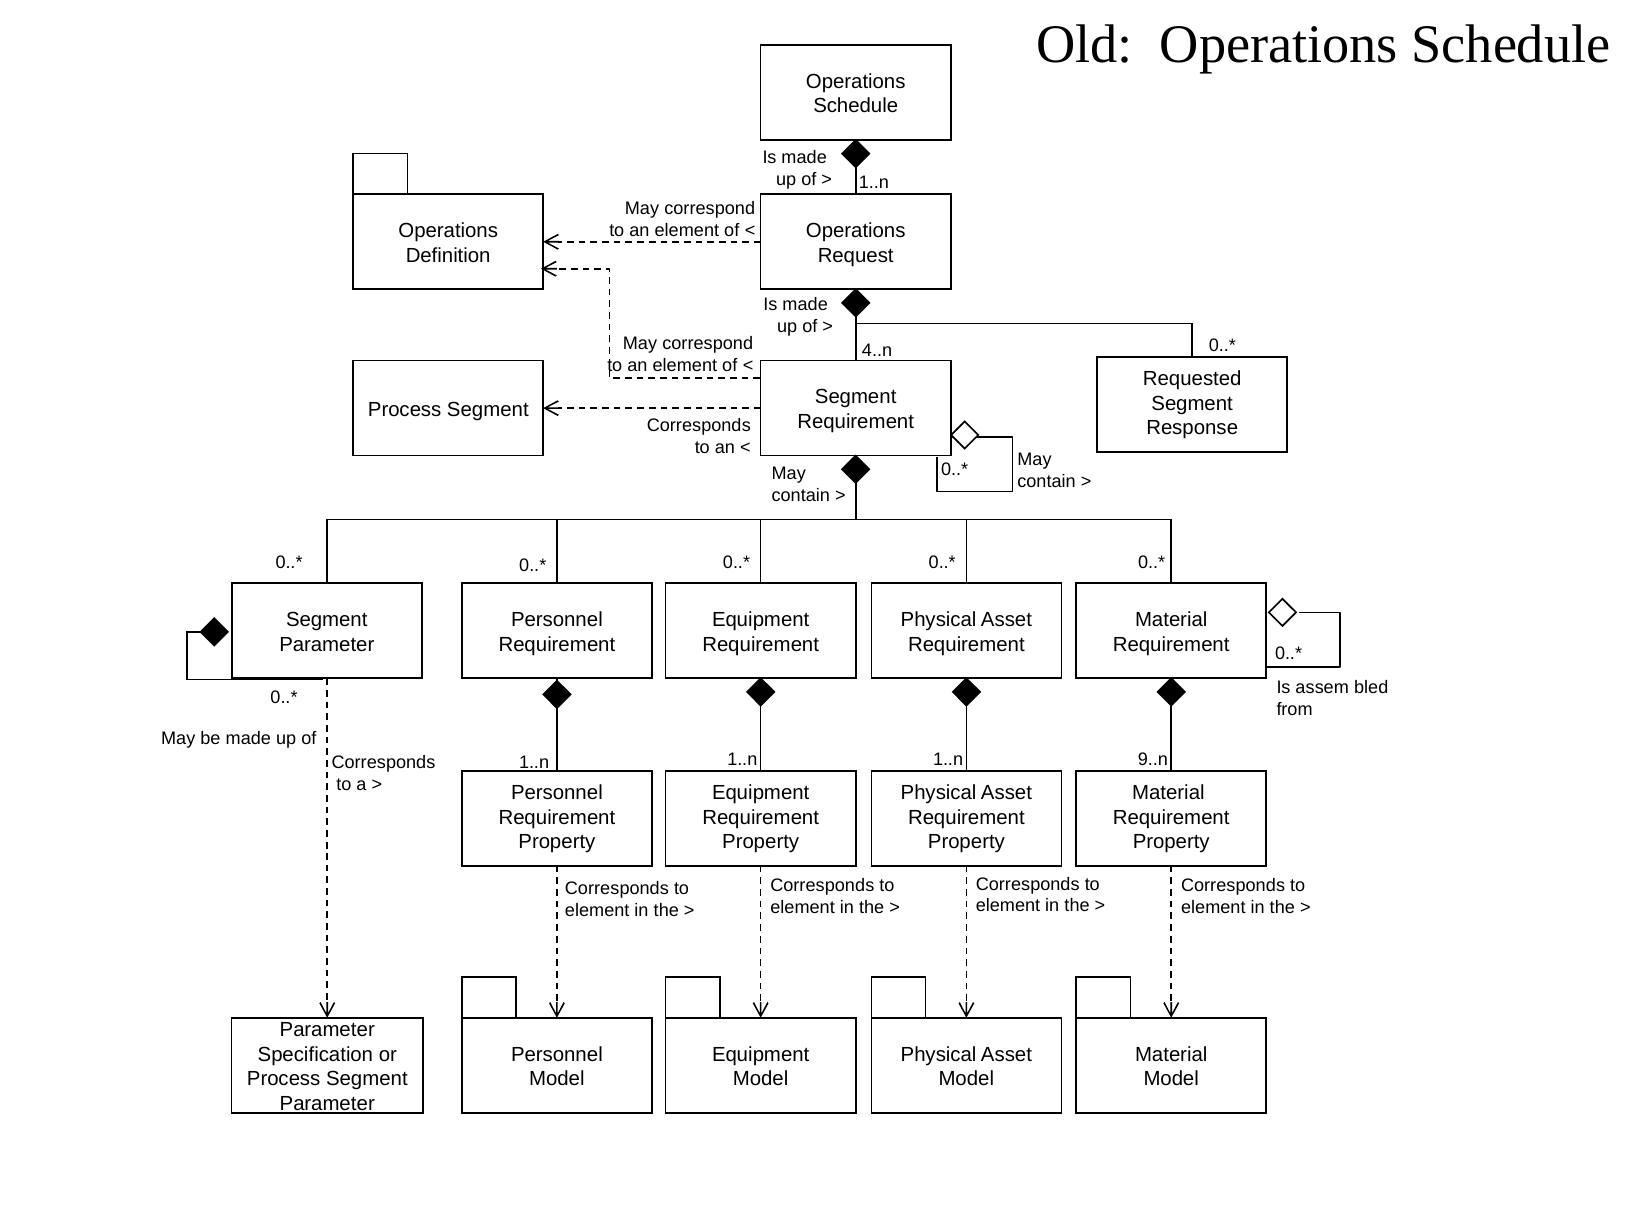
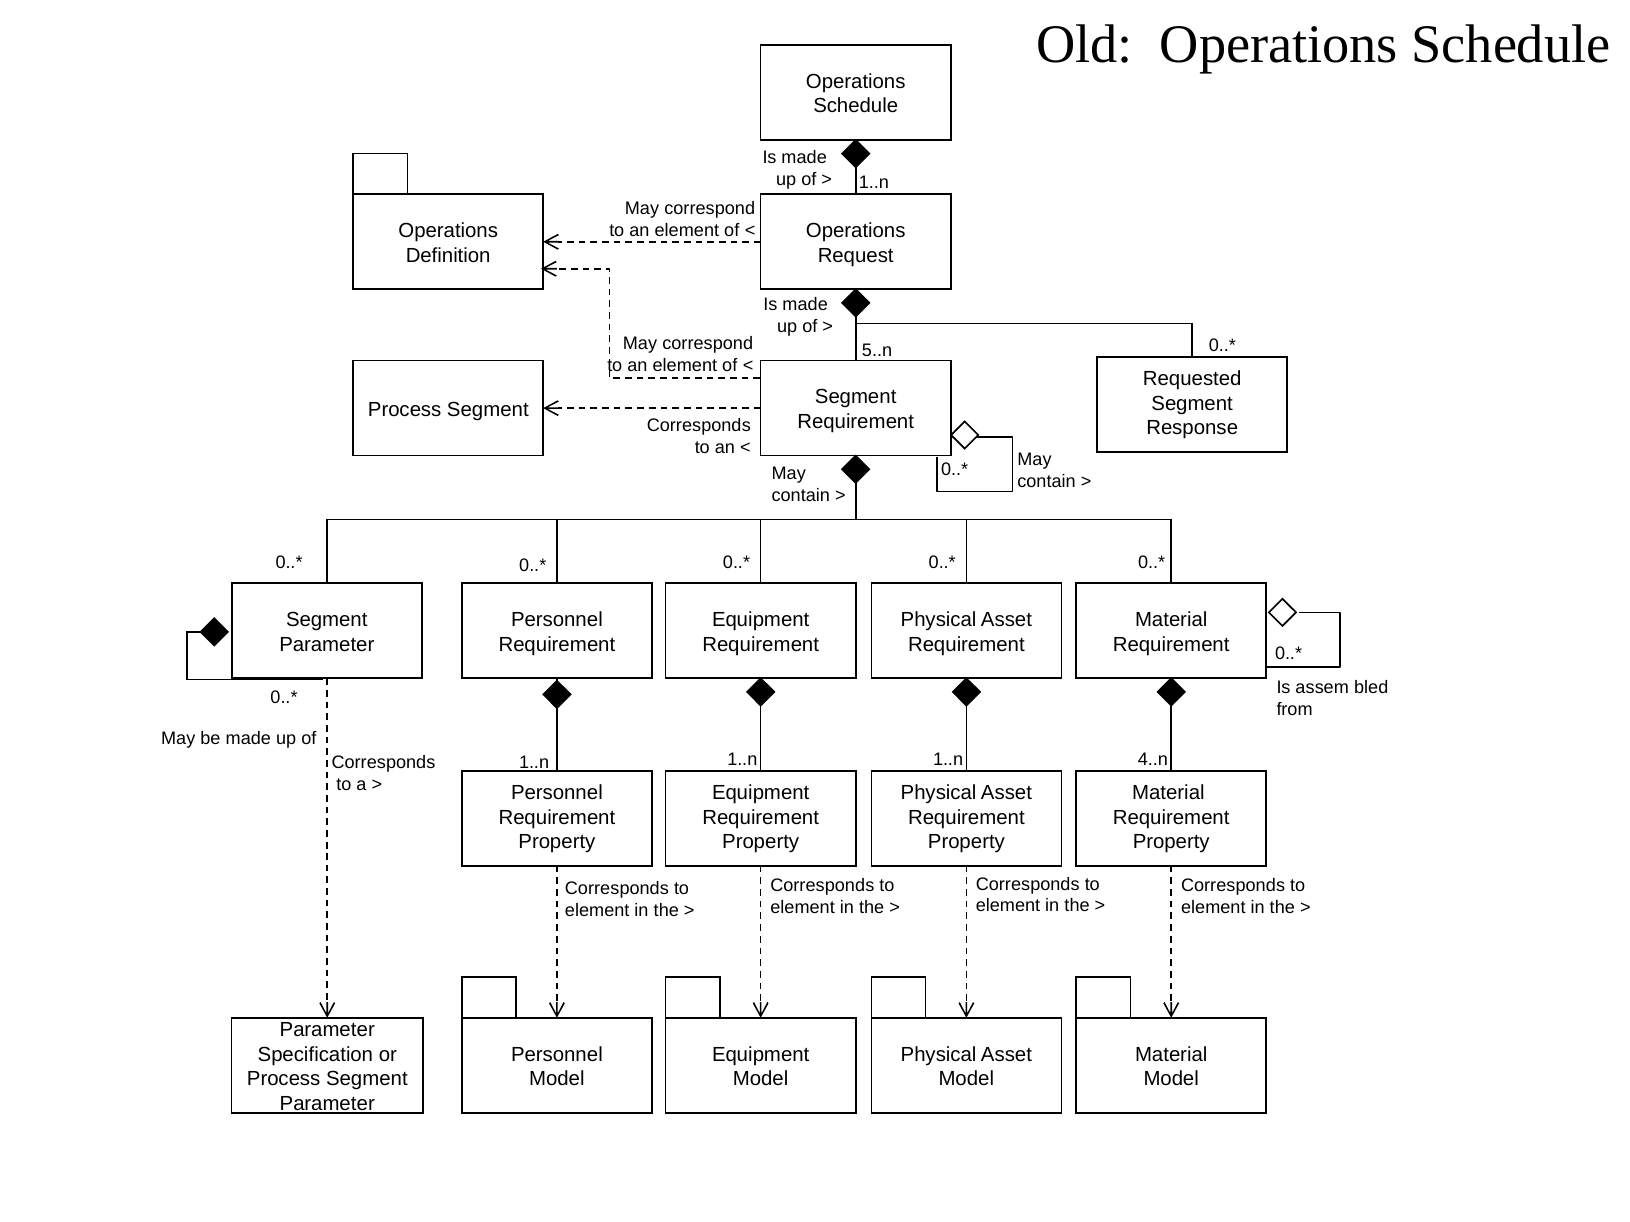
4..n: 4..n -> 5..n
9..n: 9..n -> 4..n
